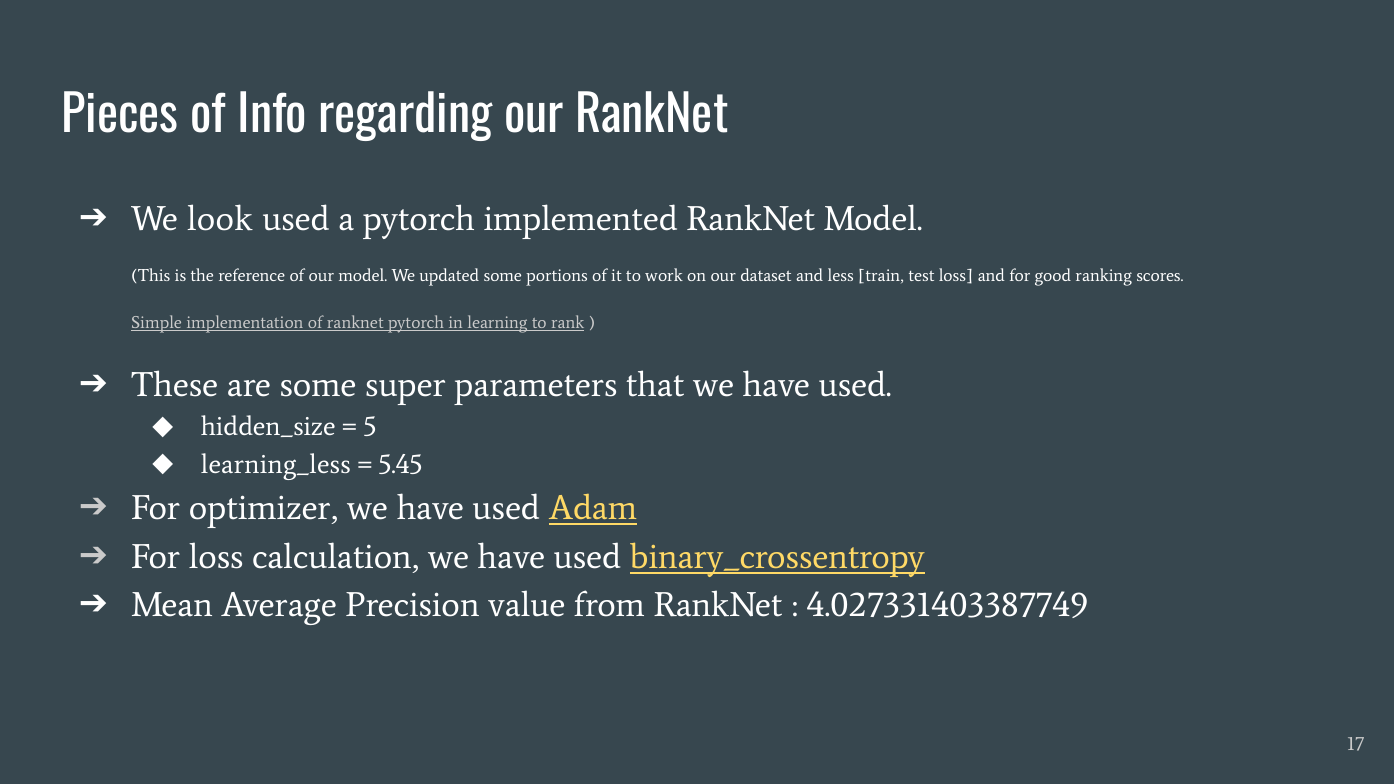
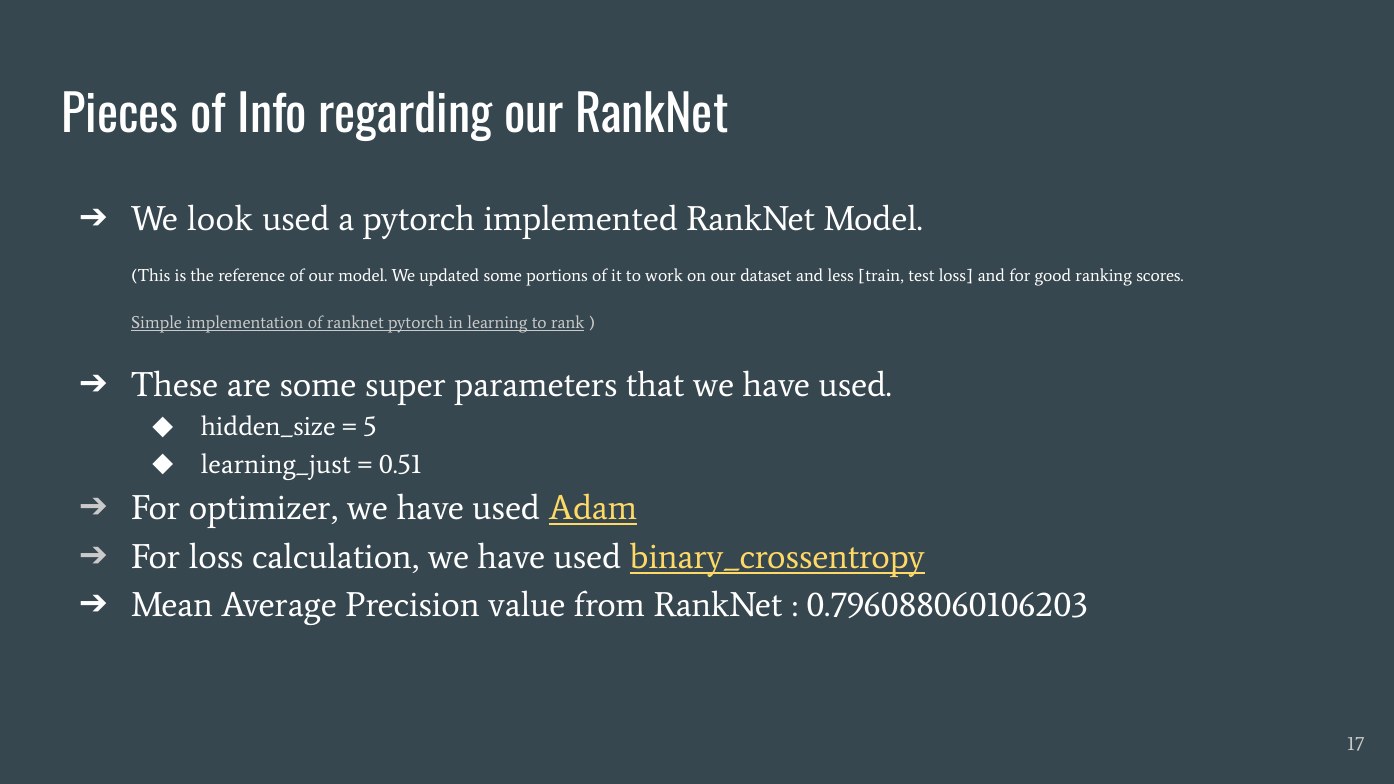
learning_less: learning_less -> learning_just
5.45: 5.45 -> 0.51
4.027331403387749: 4.027331403387749 -> 0.796088060106203
